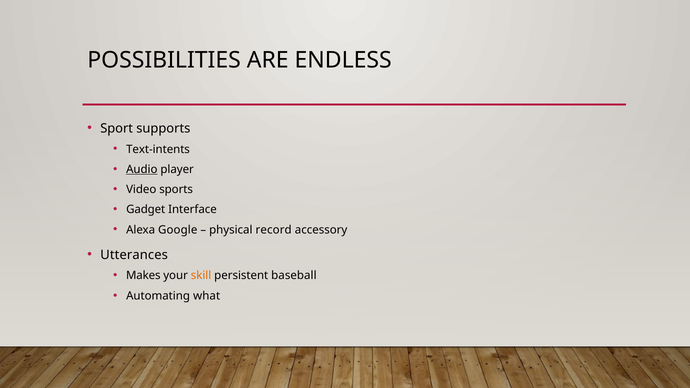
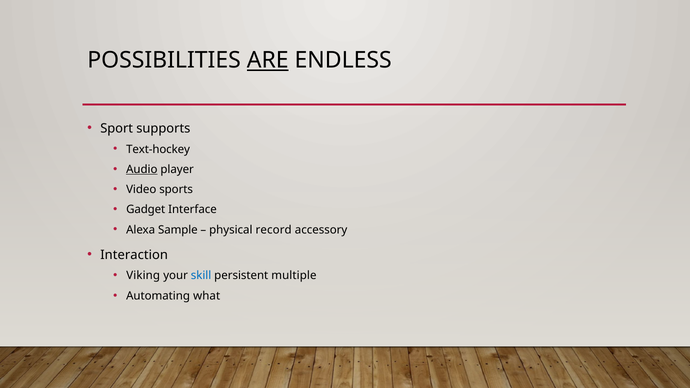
ARE underline: none -> present
Text-intents: Text-intents -> Text-hockey
Google: Google -> Sample
Utterances: Utterances -> Interaction
Makes: Makes -> Viking
skill colour: orange -> blue
baseball: baseball -> multiple
